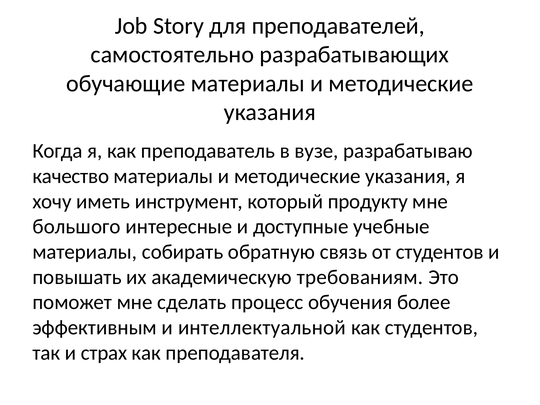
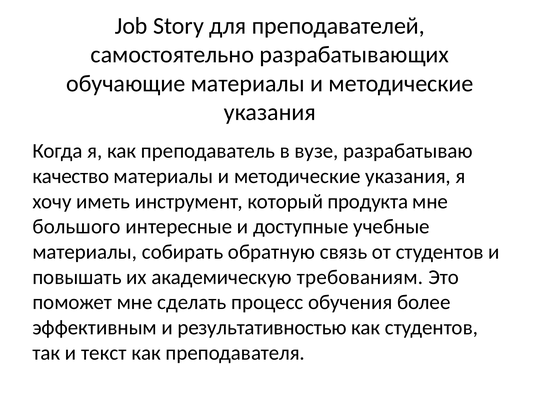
продукту: продукту -> продукта
интеллектуальной: интеллектуальной -> результативностью
страх: страх -> текст
